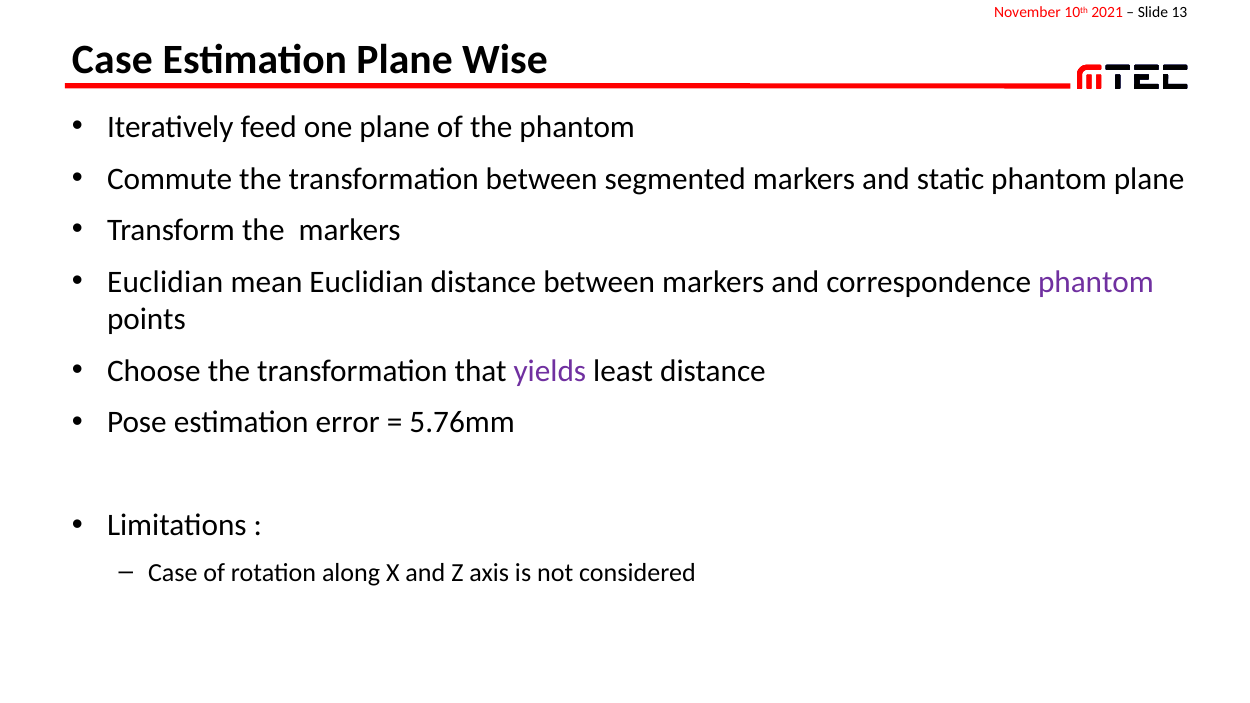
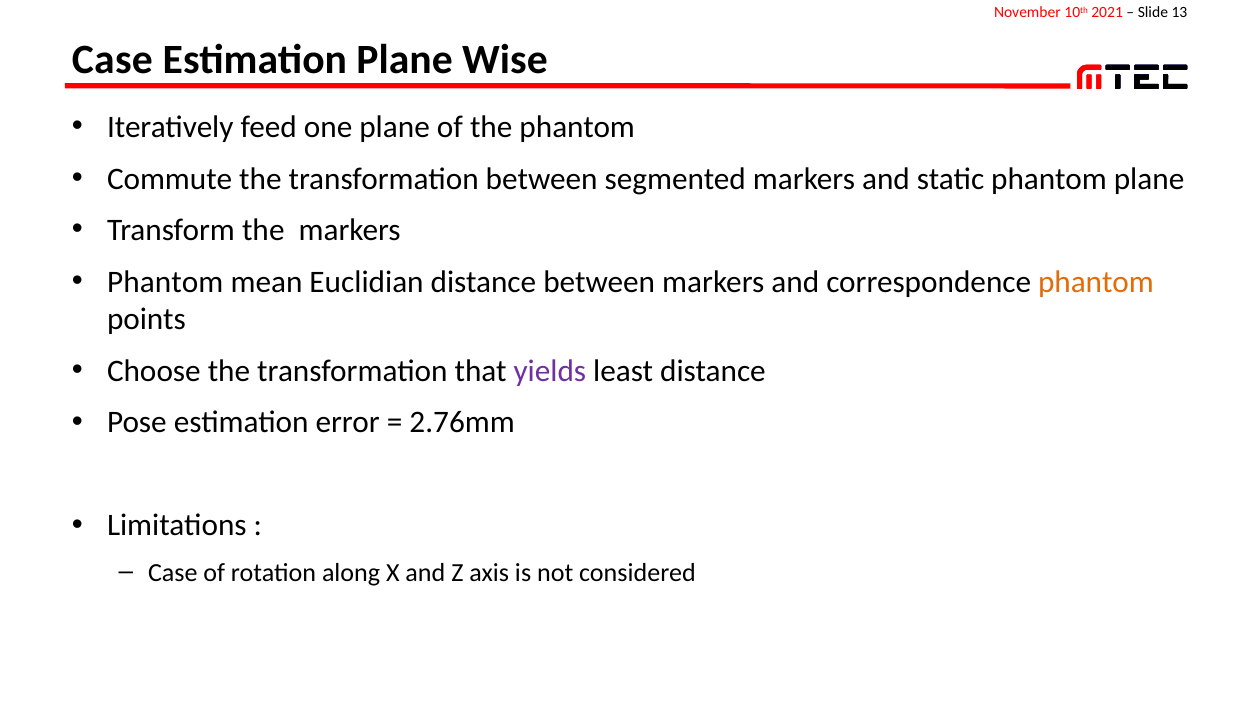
Euclidian at (165, 282): Euclidian -> Phantom
phantom at (1096, 282) colour: purple -> orange
5.76mm: 5.76mm -> 2.76mm
